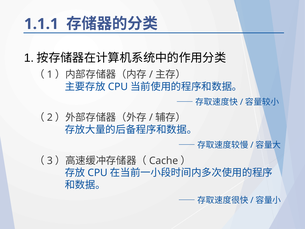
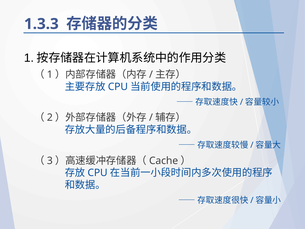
1.1.1: 1.1.1 -> 1.3.3
